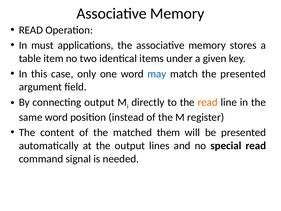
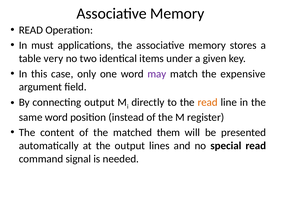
item: item -> very
may colour: blue -> purple
the presented: presented -> expensive
